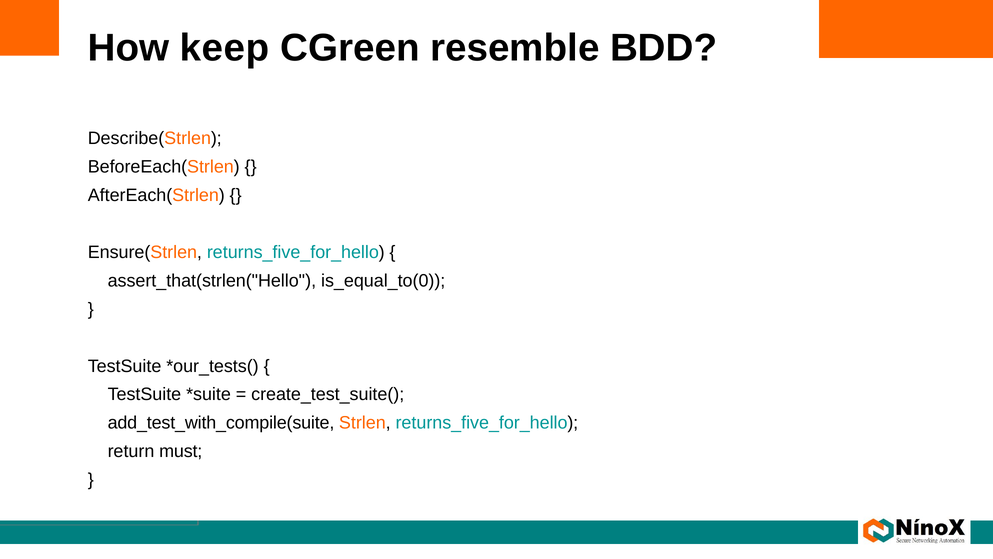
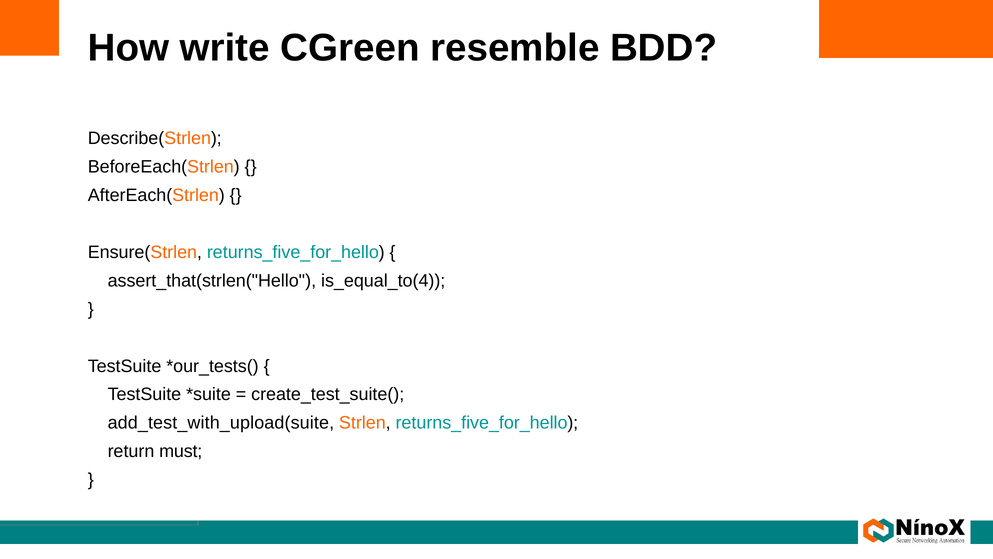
keep: keep -> write
is_equal_to(0: is_equal_to(0 -> is_equal_to(4
add_test_with_compile(suite: add_test_with_compile(suite -> add_test_with_upload(suite
